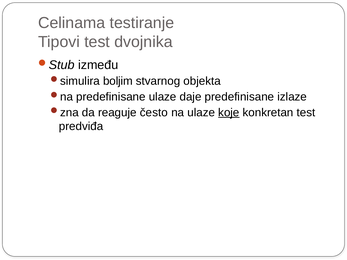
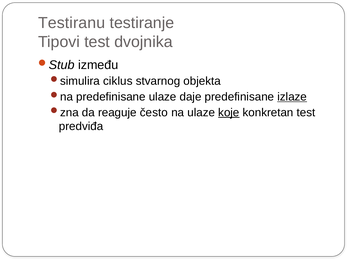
Celinama: Celinama -> Testiranu
boljim: boljim -> ciklus
izlaze underline: none -> present
